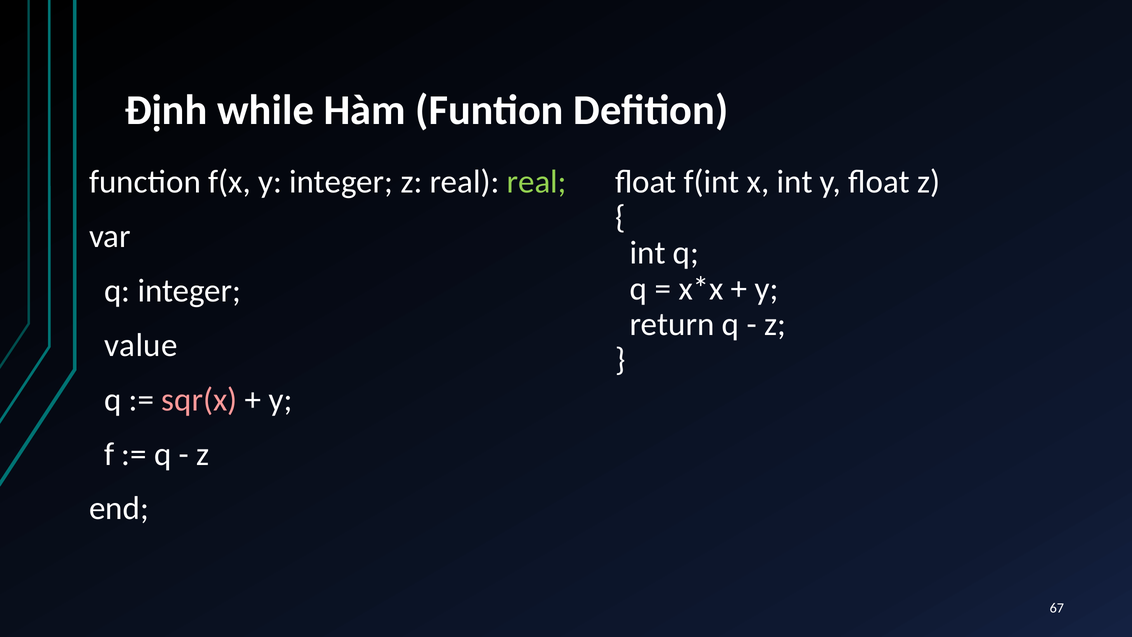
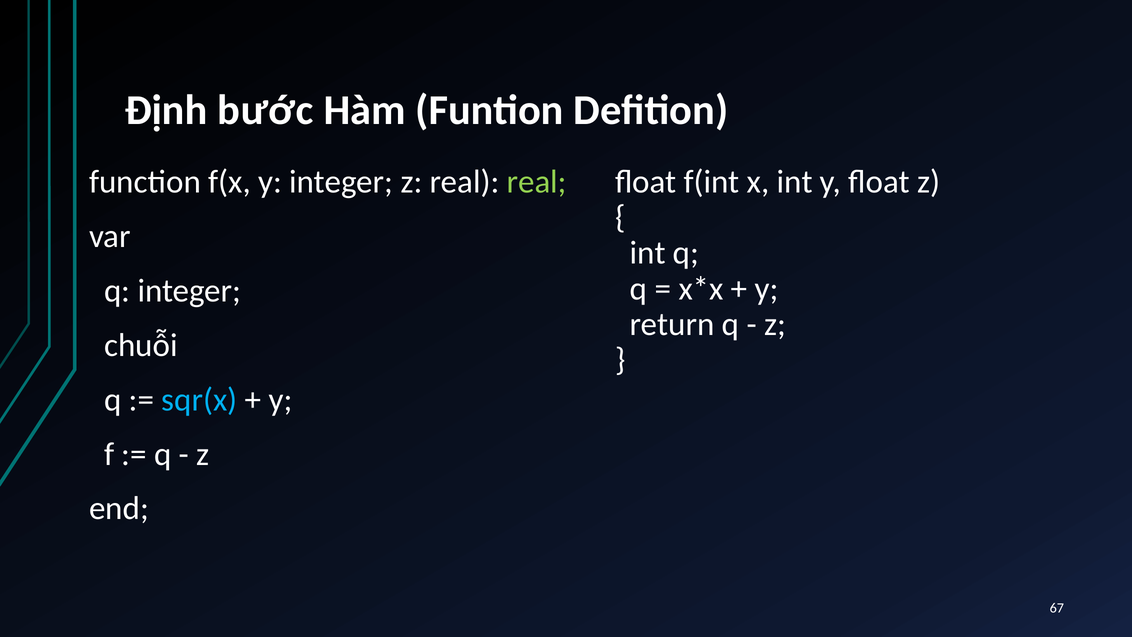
while: while -> bước
value: value -> chuỗi
sqr(x colour: pink -> light blue
